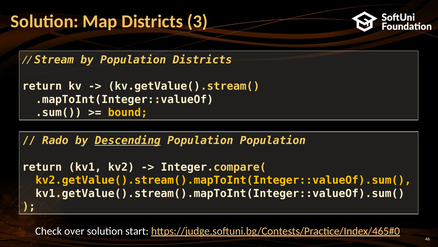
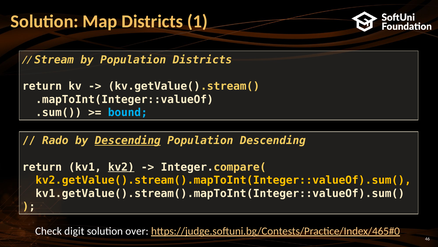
3: 3 -> 1
bound colour: yellow -> light blue
Population Population: Population -> Descending
kv2 underline: none -> present
over: over -> digit
start: start -> over
